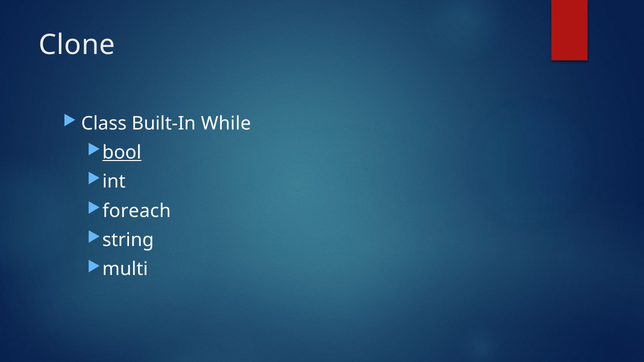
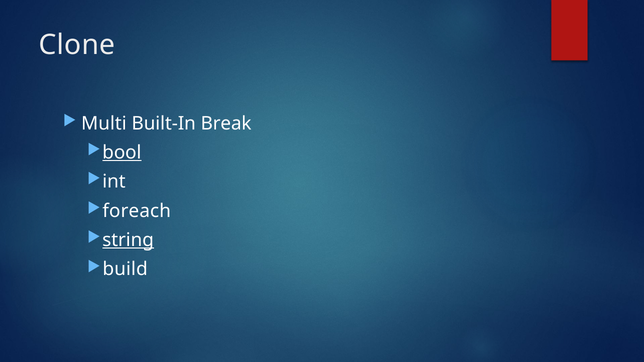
Class: Class -> Multi
While: While -> Break
string underline: none -> present
multi: multi -> build
